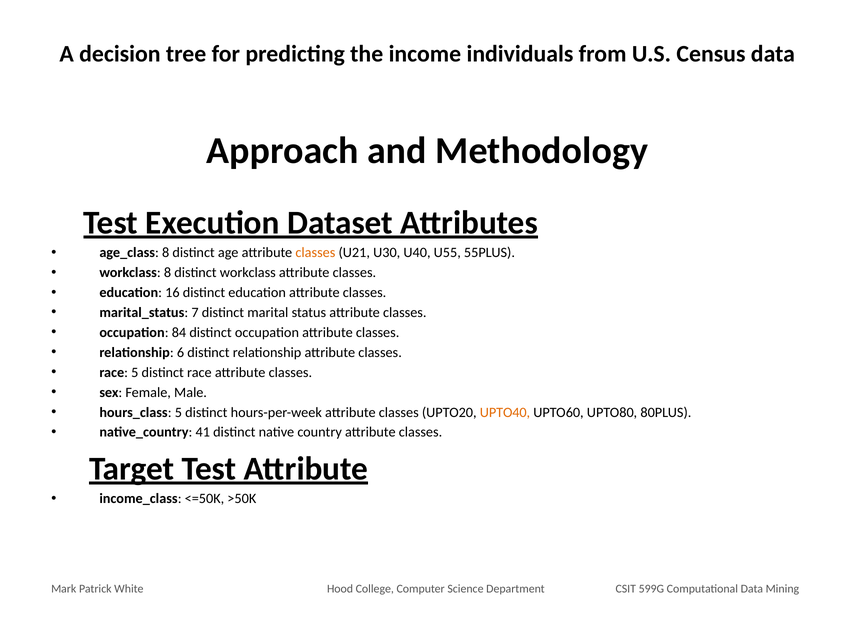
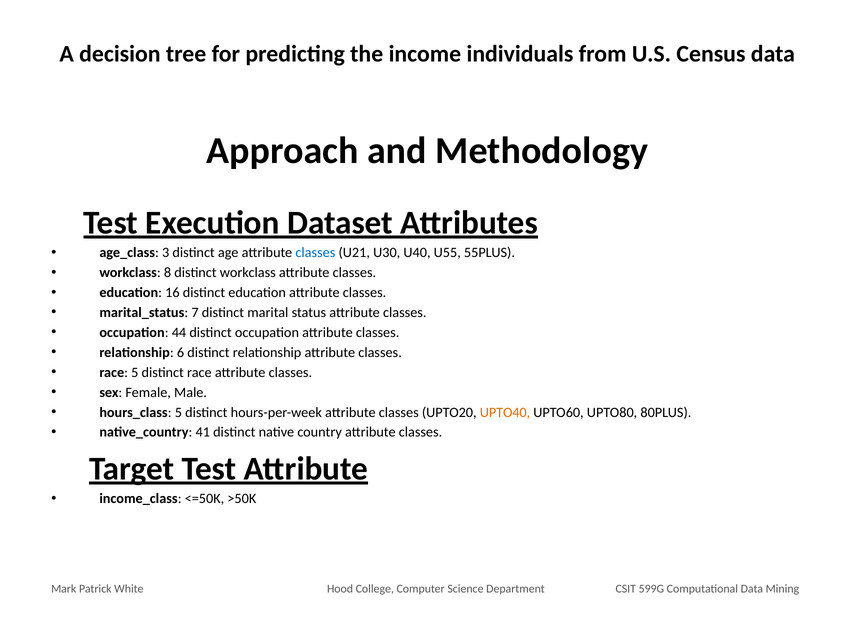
age_class 8: 8 -> 3
classes at (315, 253) colour: orange -> blue
84: 84 -> 44
